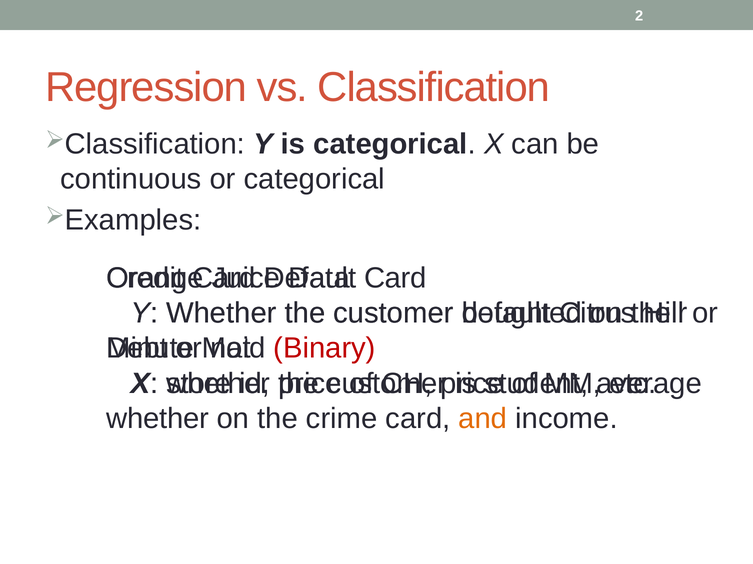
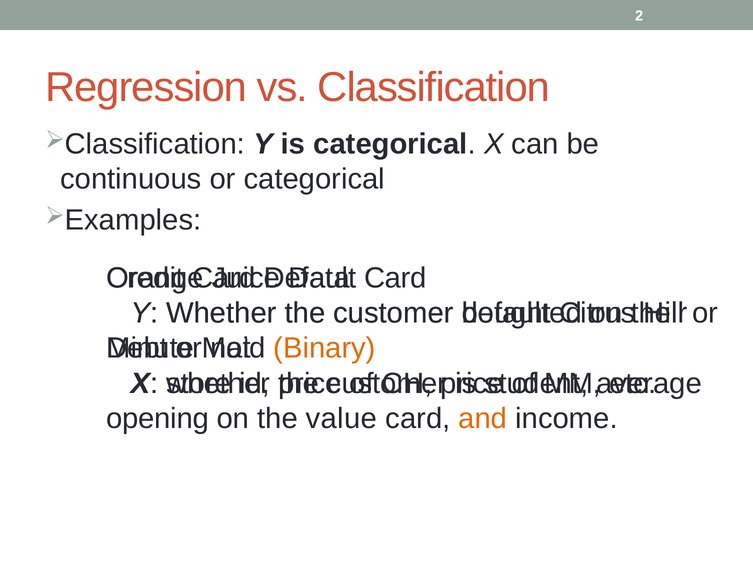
Binary colour: red -> orange
whether at (158, 419): whether -> opening
crime: crime -> value
